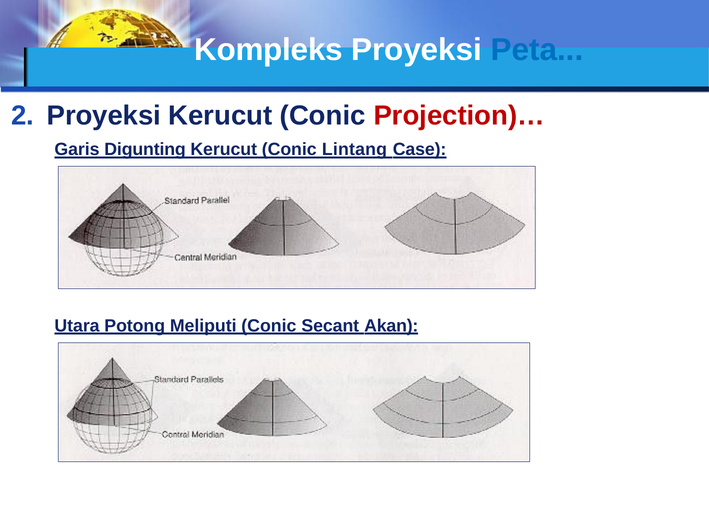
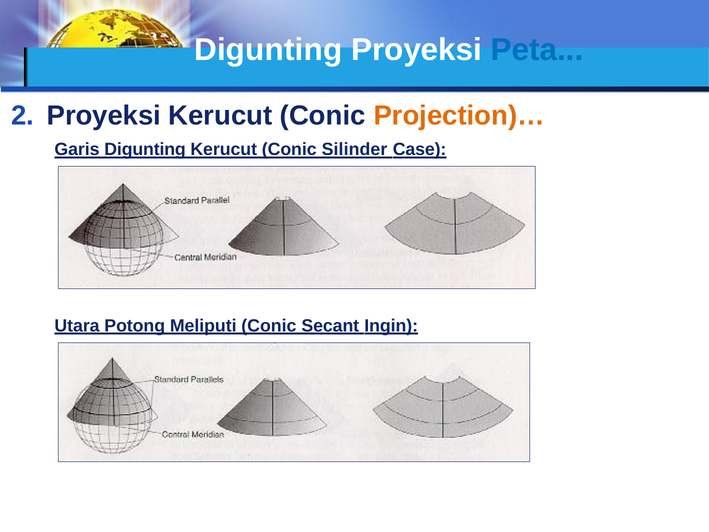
Kompleks at (268, 50): Kompleks -> Digunting
Projection)… colour: red -> orange
Lintang: Lintang -> Silinder
Akan: Akan -> Ingin
